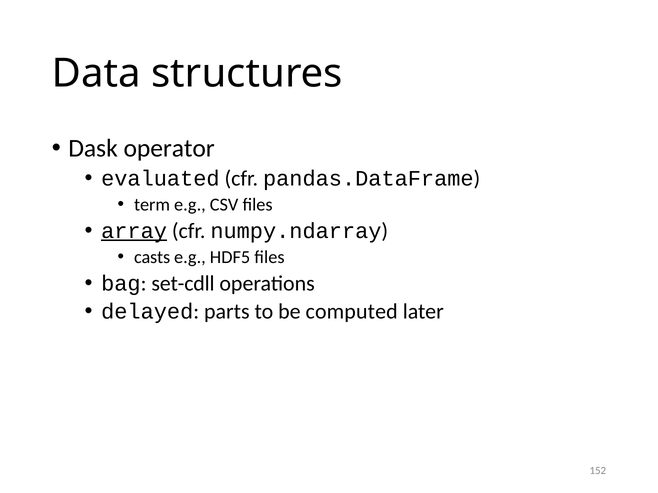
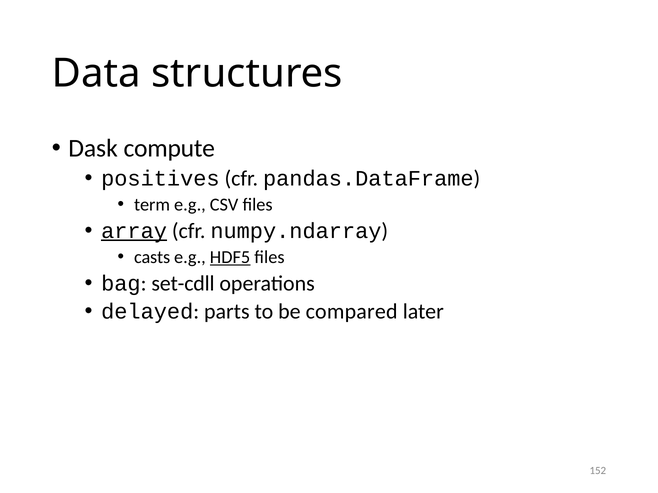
operator: operator -> compute
evaluated: evaluated -> positives
HDF5 underline: none -> present
computed: computed -> compared
